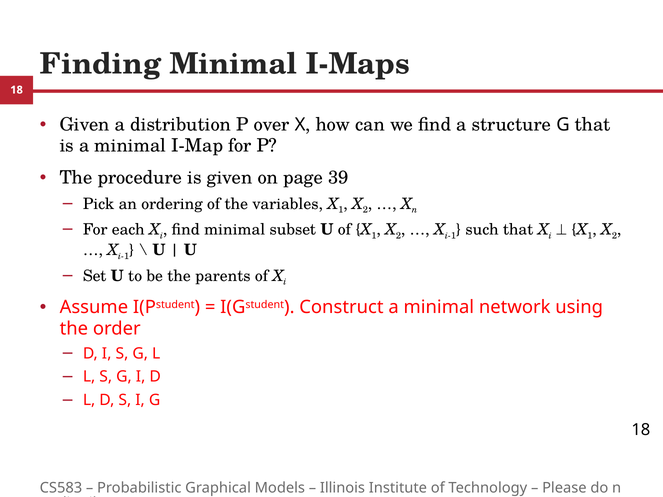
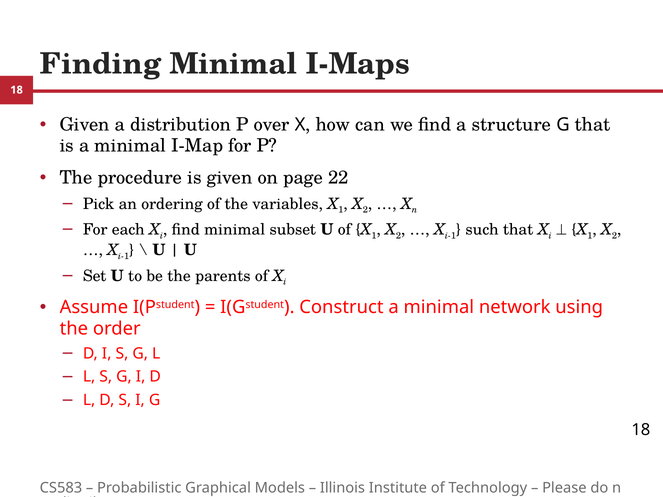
39: 39 -> 22
